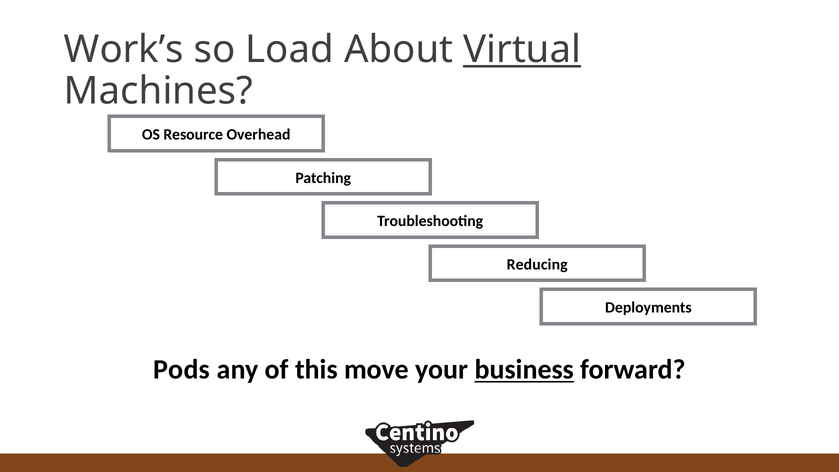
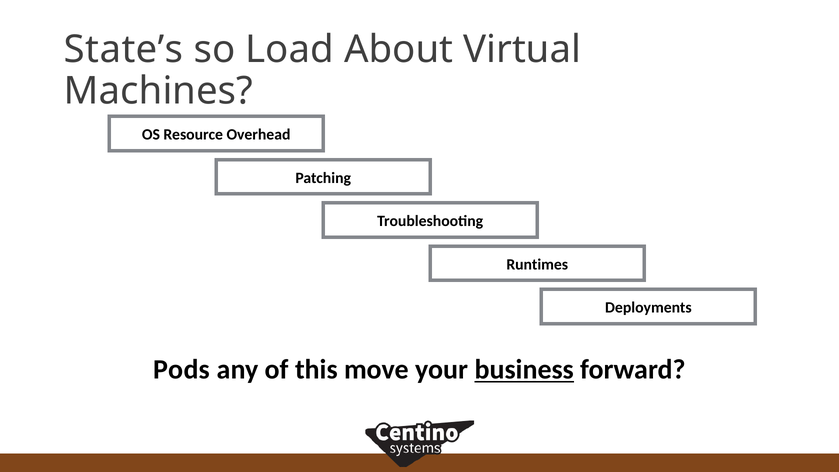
Work’s: Work’s -> State’s
Virtual underline: present -> none
Reducing: Reducing -> Runtimes
